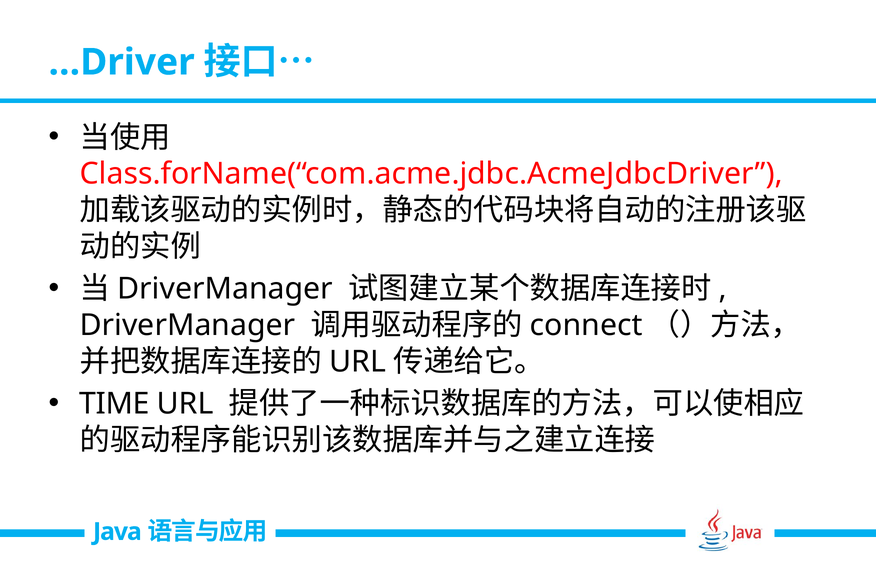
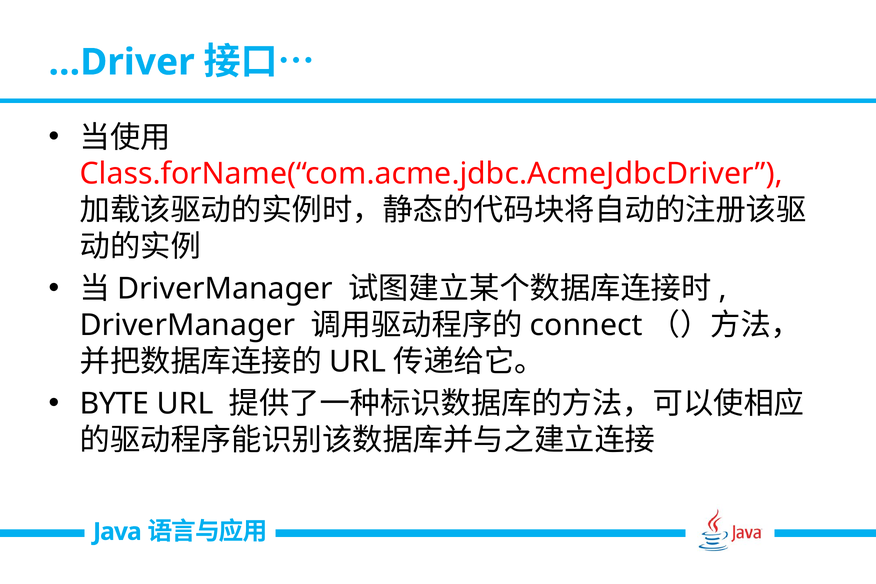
TIME: TIME -> BYTE
